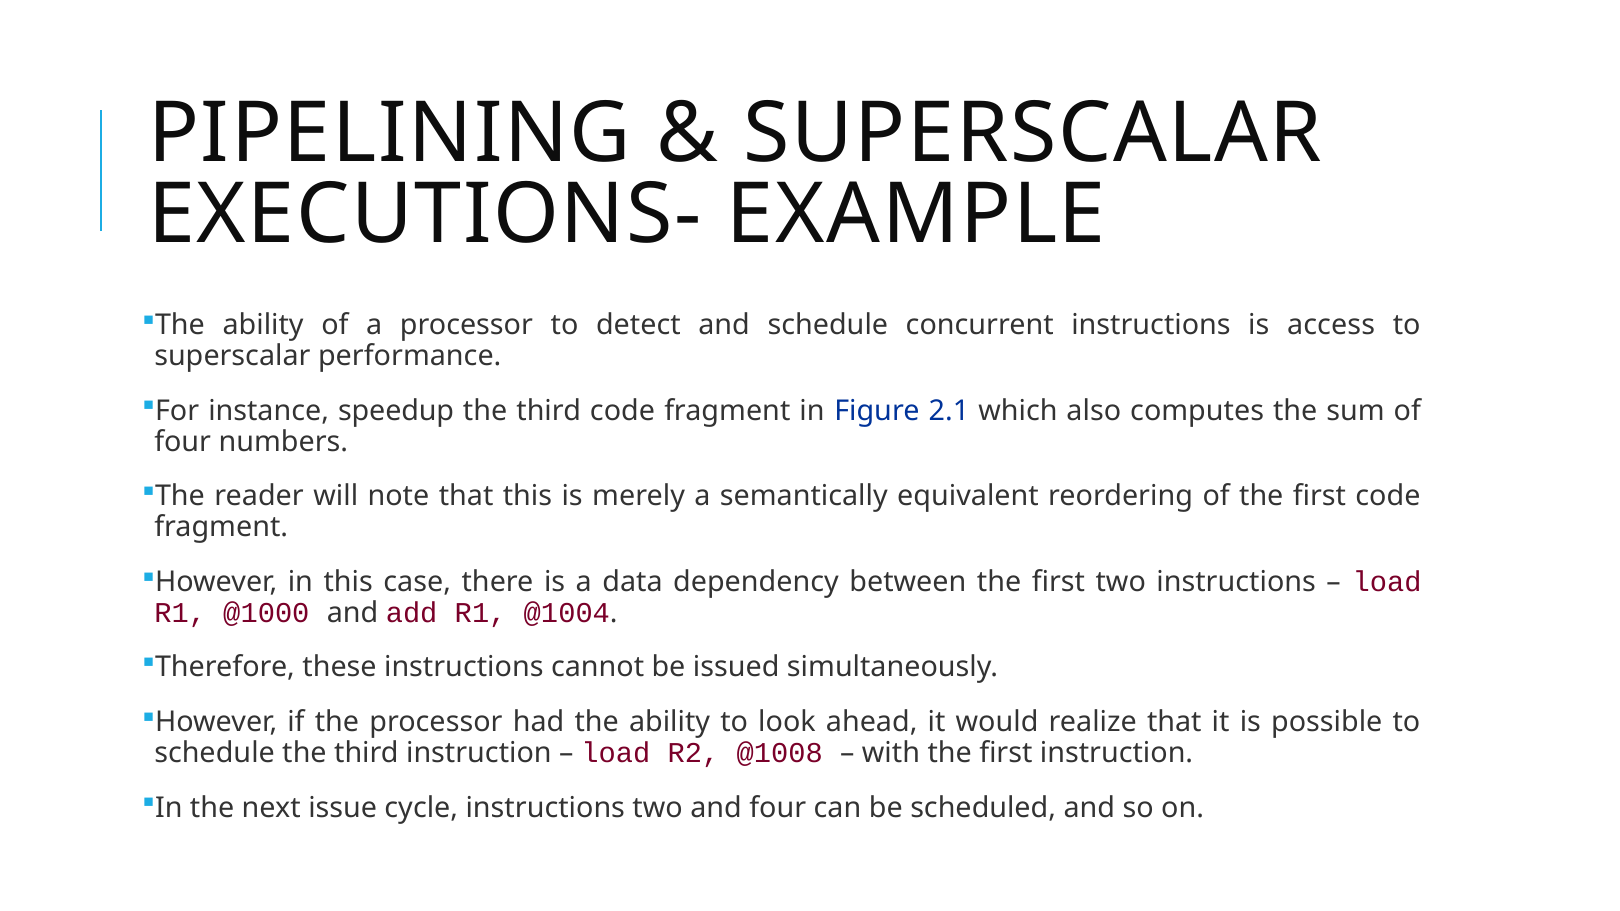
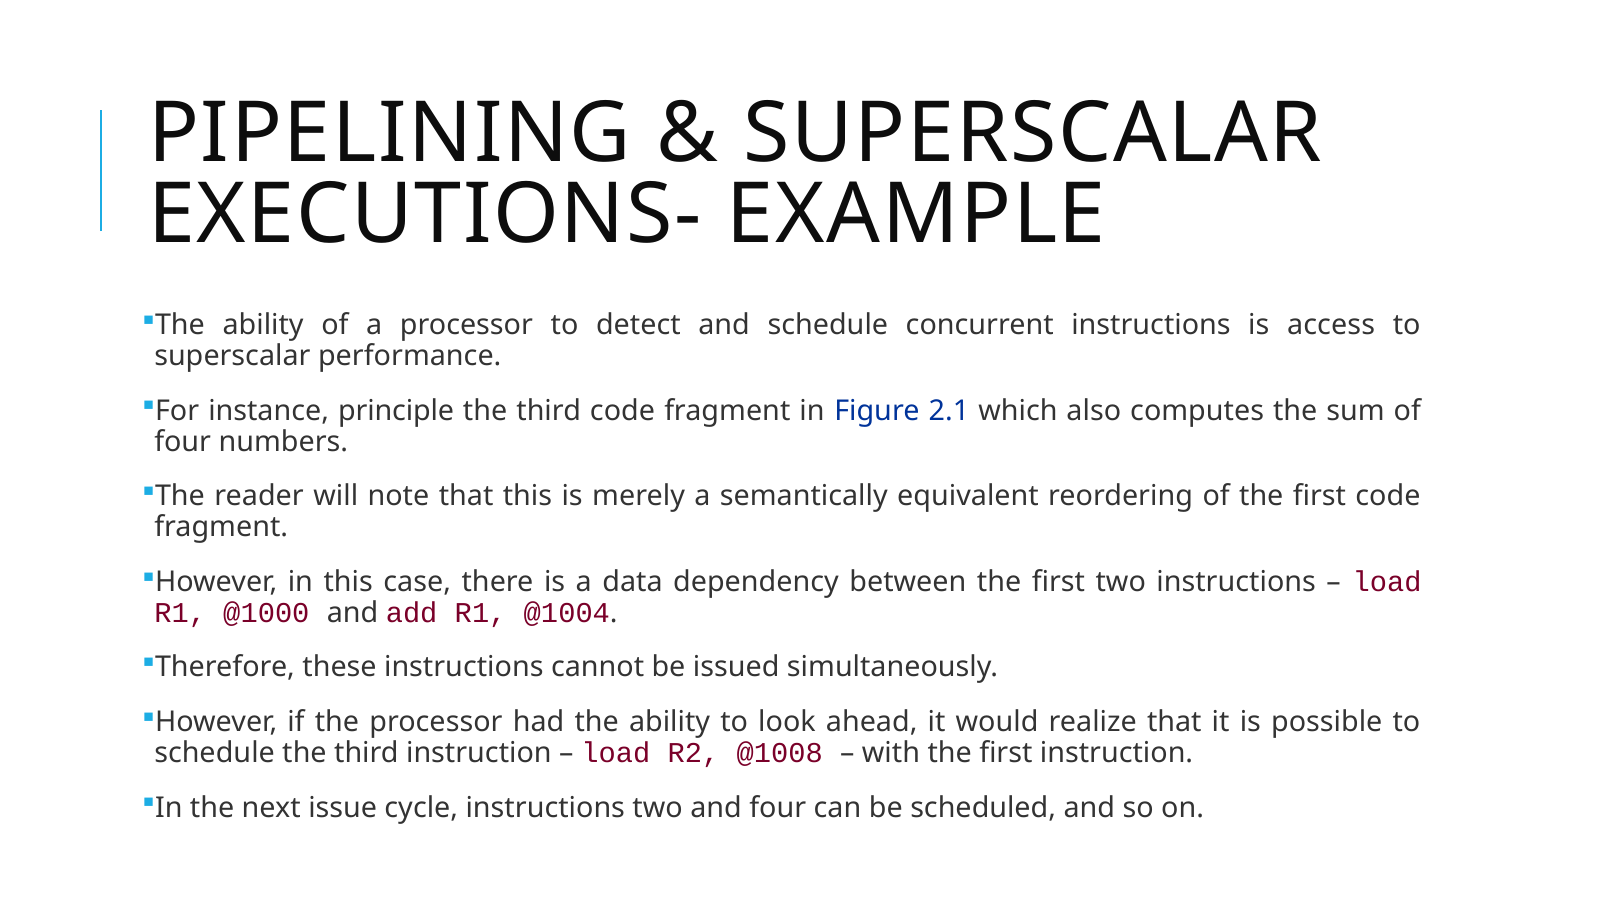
speedup: speedup -> principle
